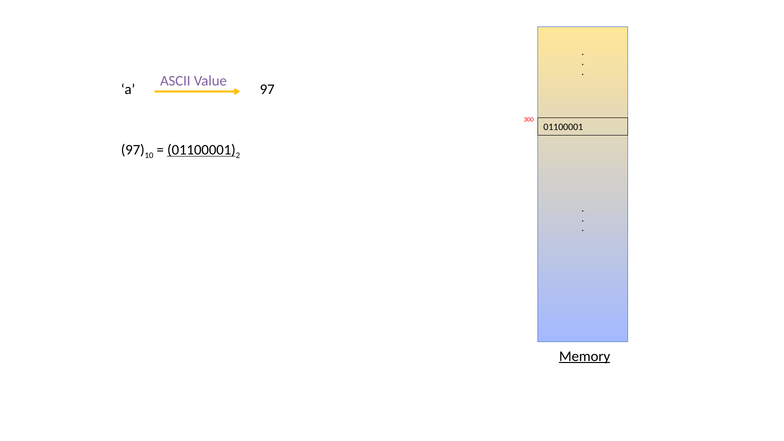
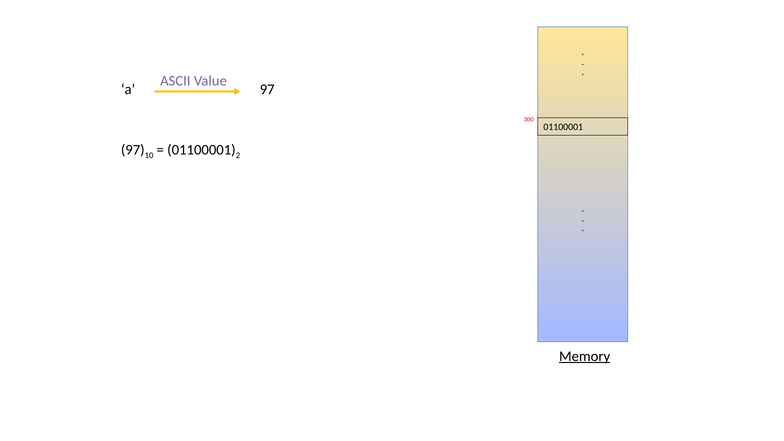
01100001 at (201, 150) underline: present -> none
